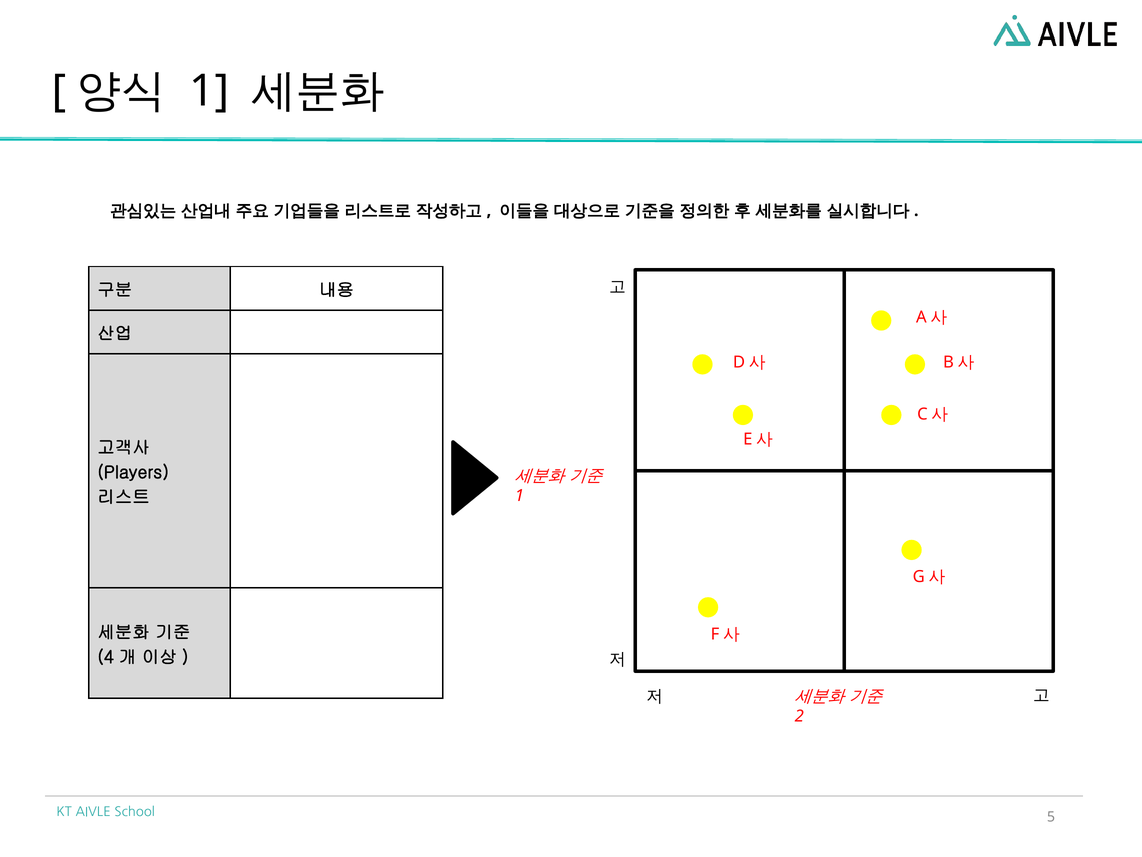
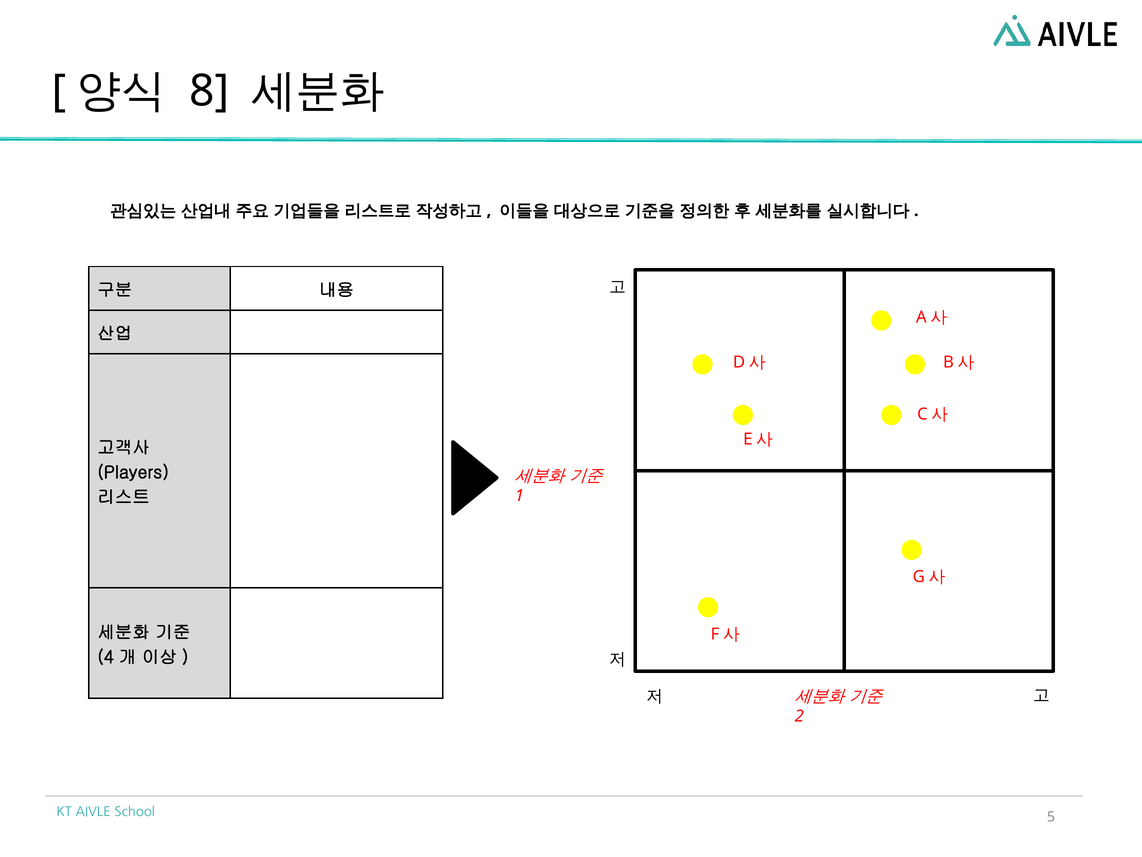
1 at (209, 91): 1 -> 8
